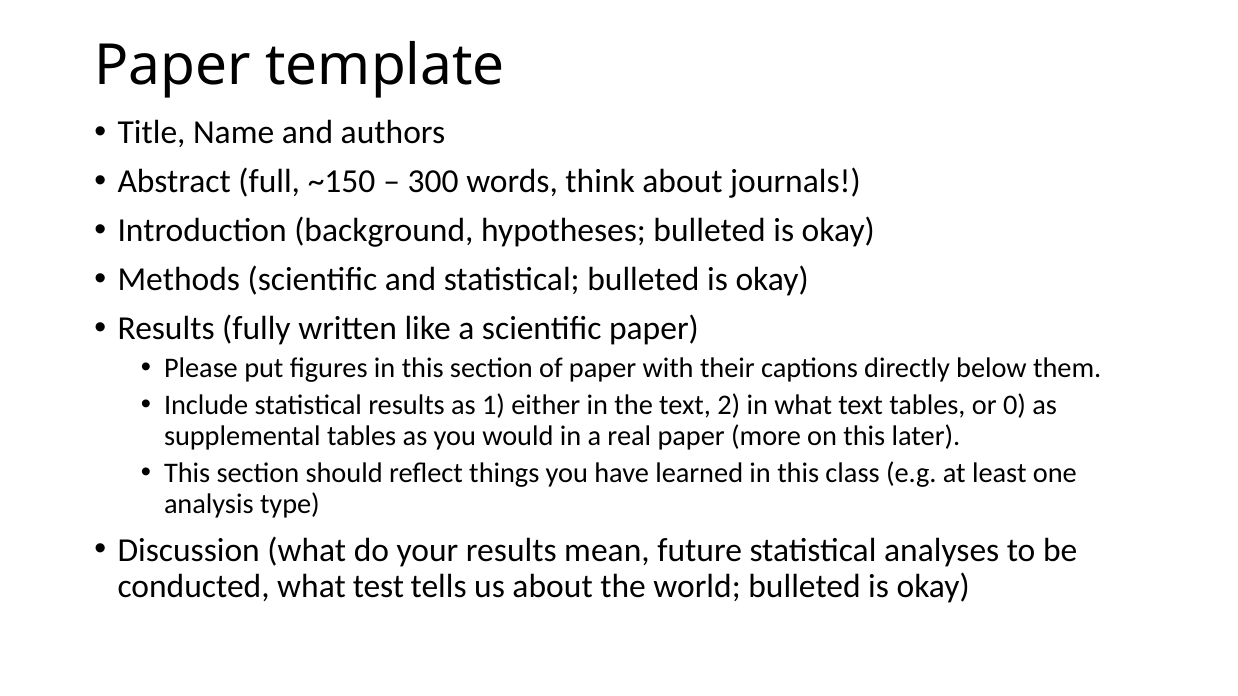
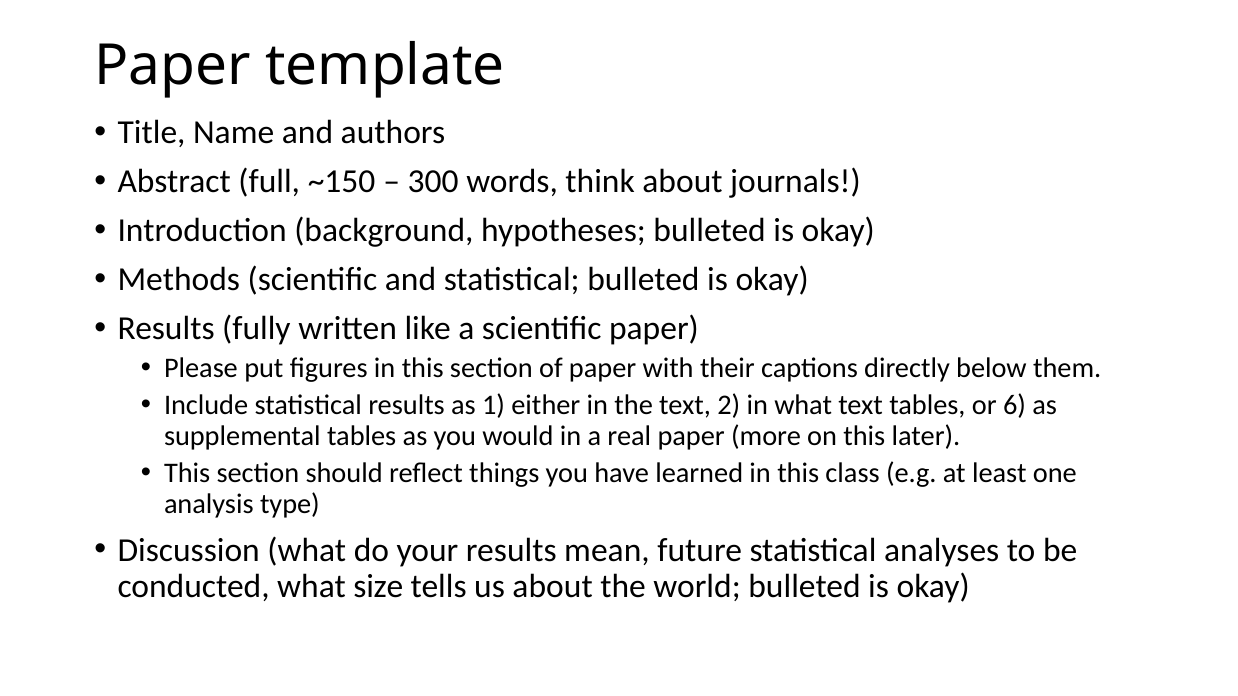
0: 0 -> 6
test: test -> size
